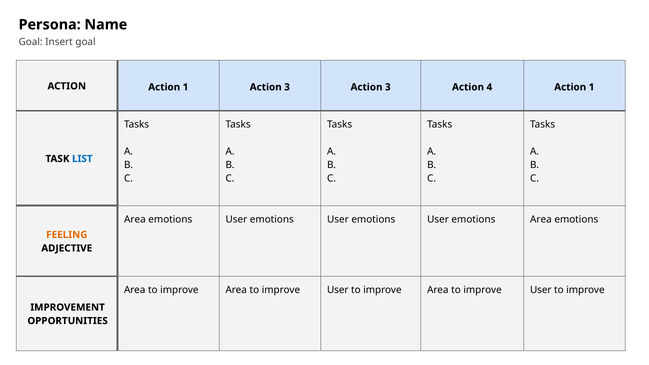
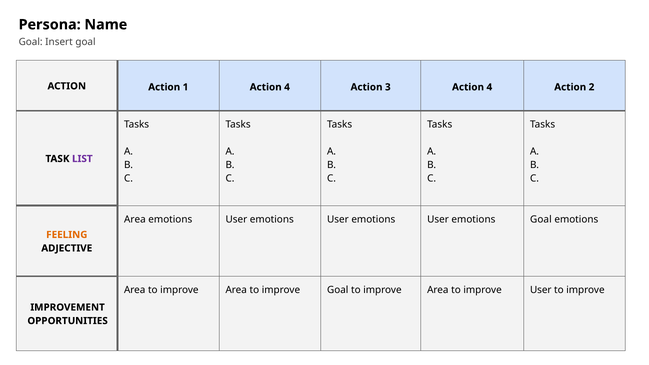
1 Action 3: 3 -> 4
4 Action 1: 1 -> 2
LIST colour: blue -> purple
emotions Area: Area -> Goal
User at (338, 290): User -> Goal
